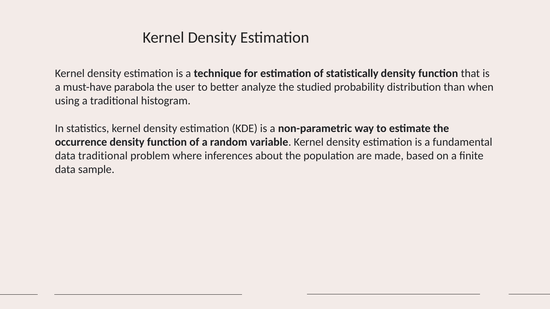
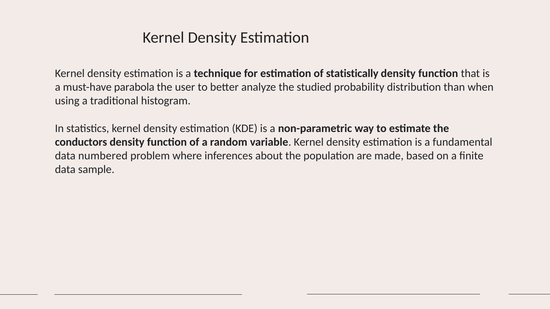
occurrence: occurrence -> conductors
data traditional: traditional -> numbered
